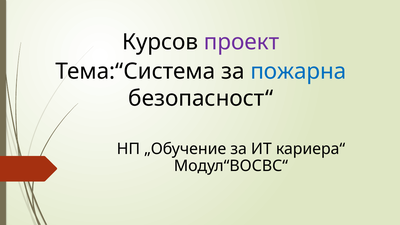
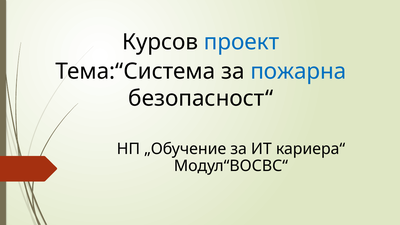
проект colour: purple -> blue
